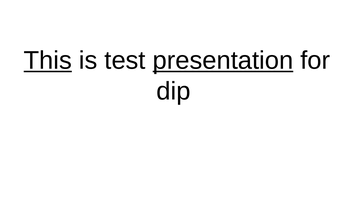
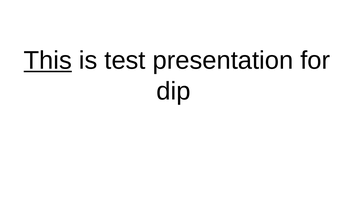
presentation underline: present -> none
